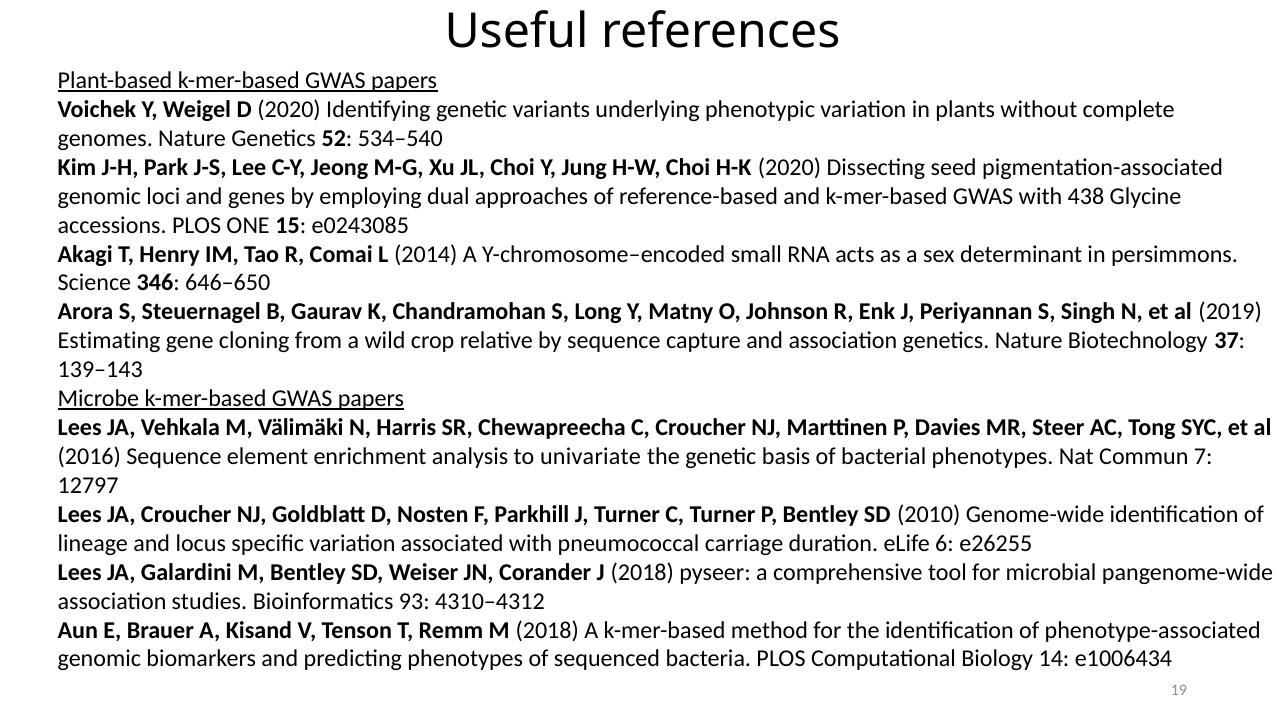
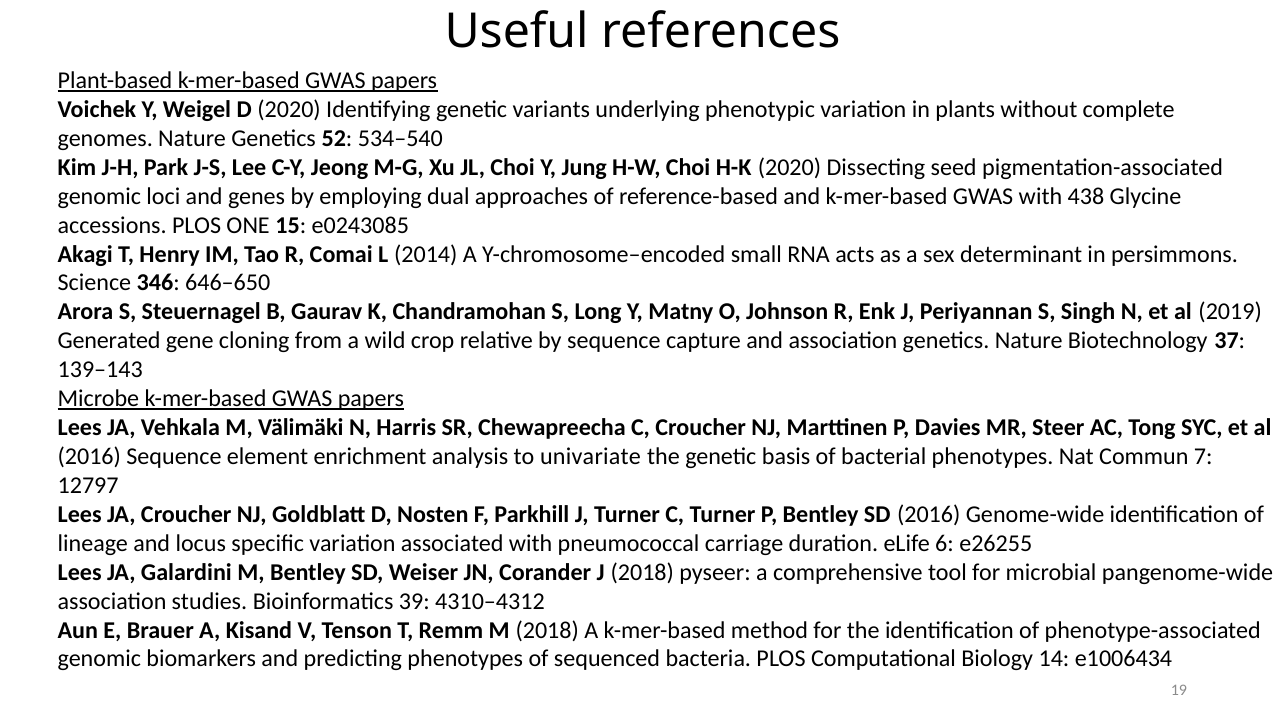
Estimating: Estimating -> Generated
SD 2010: 2010 -> 2016
93: 93 -> 39
